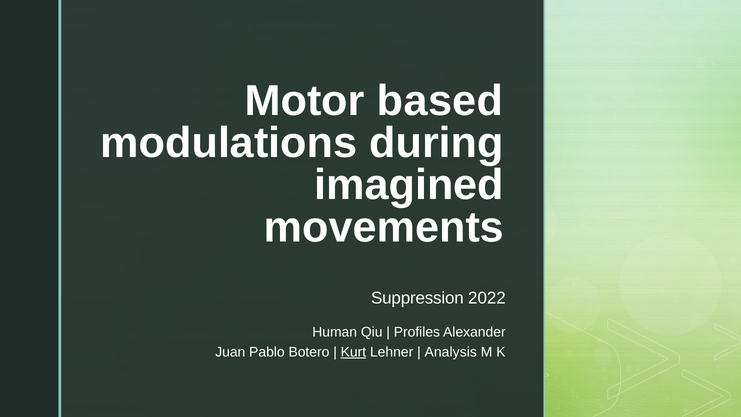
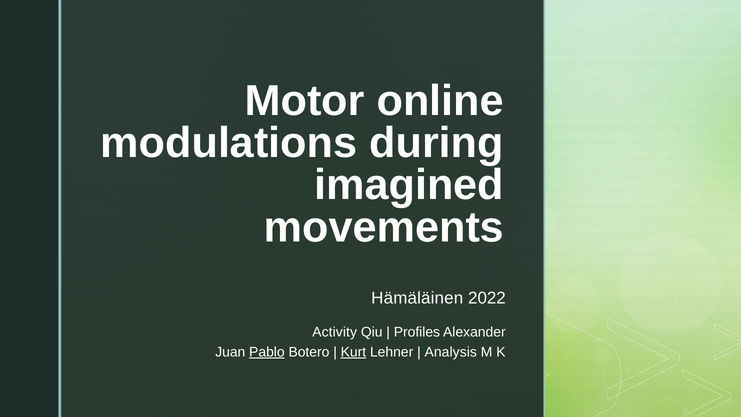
based: based -> online
Suppression: Suppression -> Hämäläinen
Human: Human -> Activity
Pablo underline: none -> present
